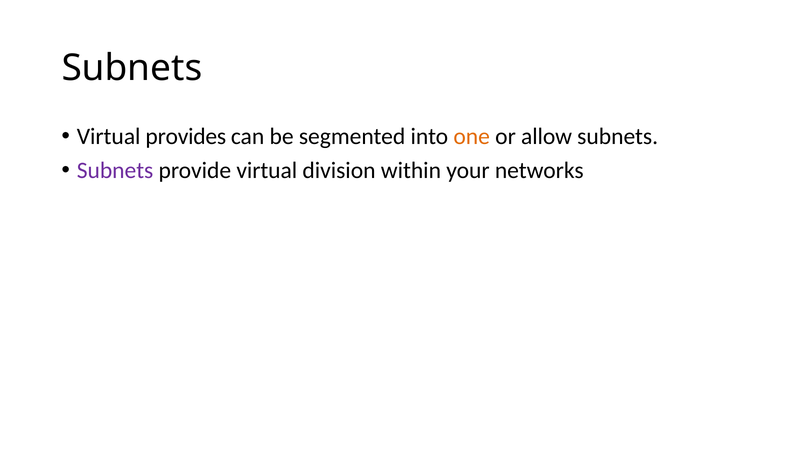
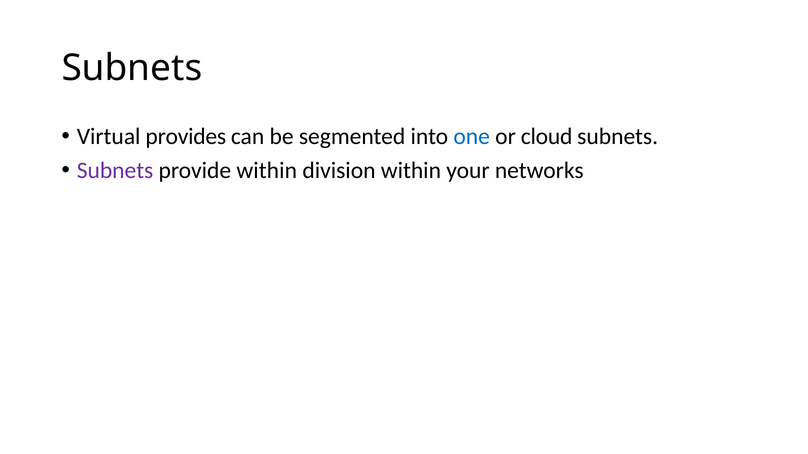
one colour: orange -> blue
allow: allow -> cloud
provide virtual: virtual -> within
